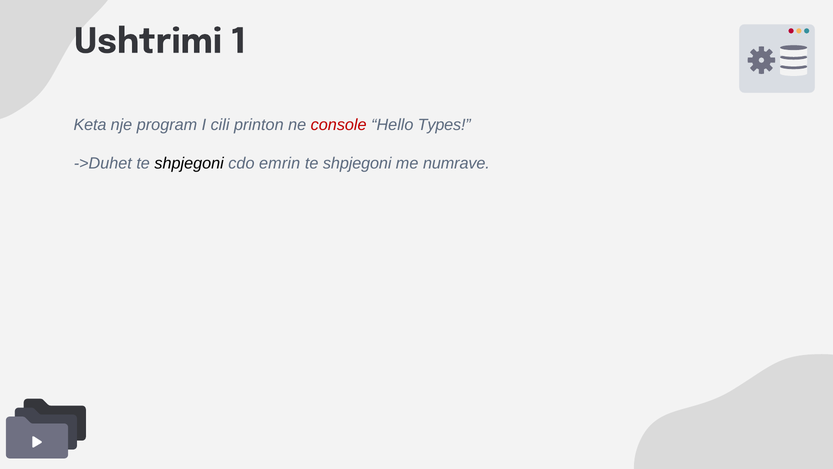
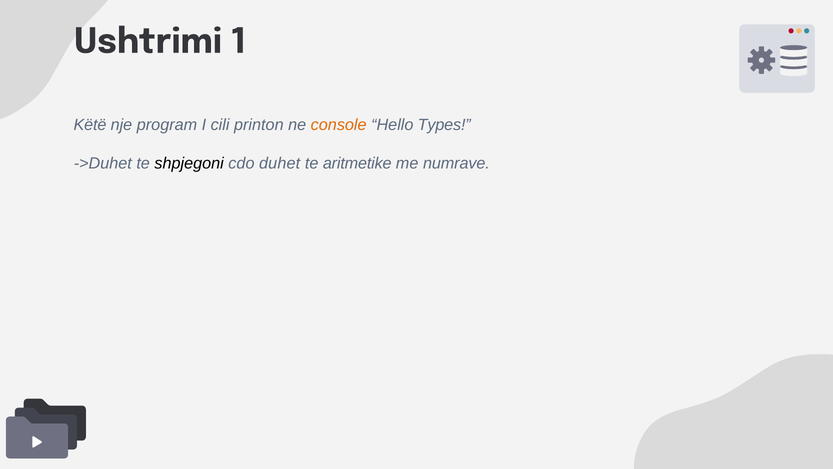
Keta: Keta -> Këtë
console colour: red -> orange
emrin: emrin -> duhet
shpjegoni at (357, 163): shpjegoni -> aritmetike
